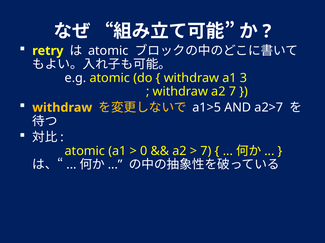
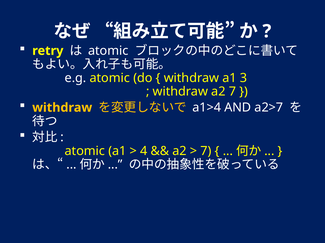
a1>5: a1>5 -> a1>4
0: 0 -> 4
